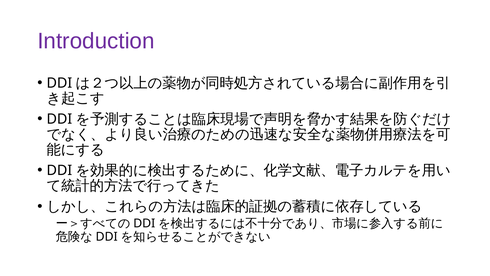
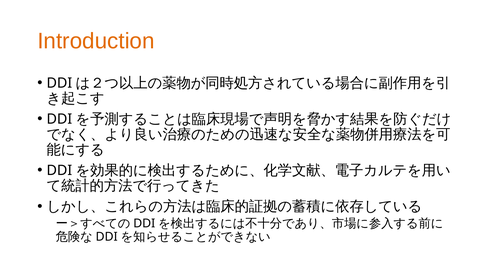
Introduction colour: purple -> orange
